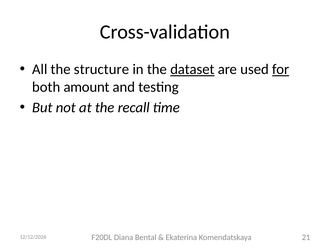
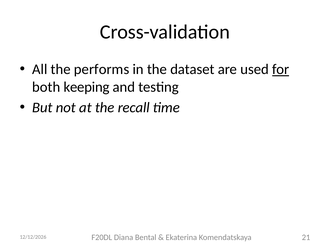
structure: structure -> performs
dataset underline: present -> none
amount: amount -> keeping
